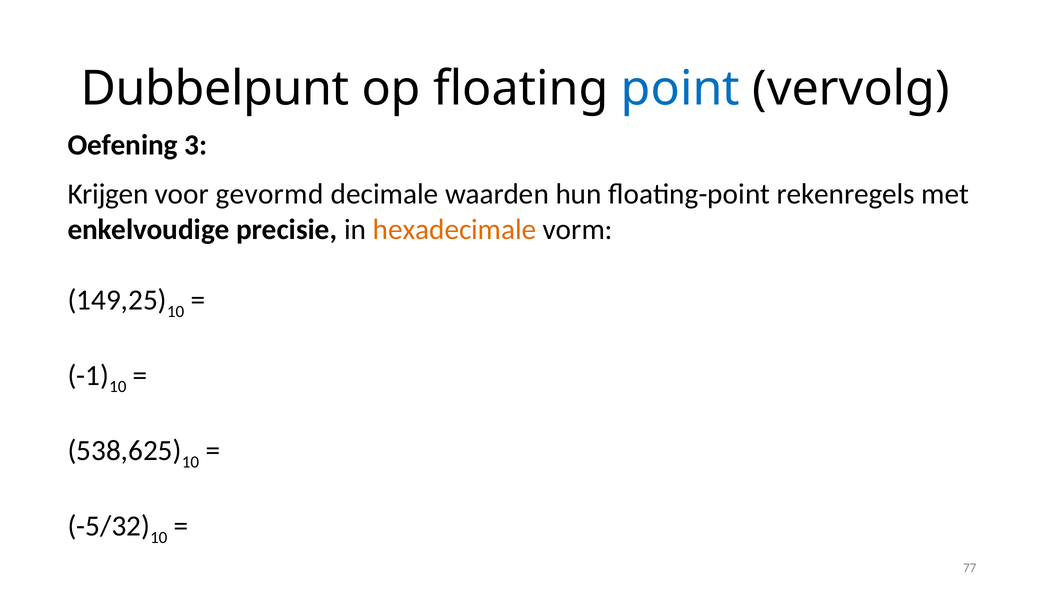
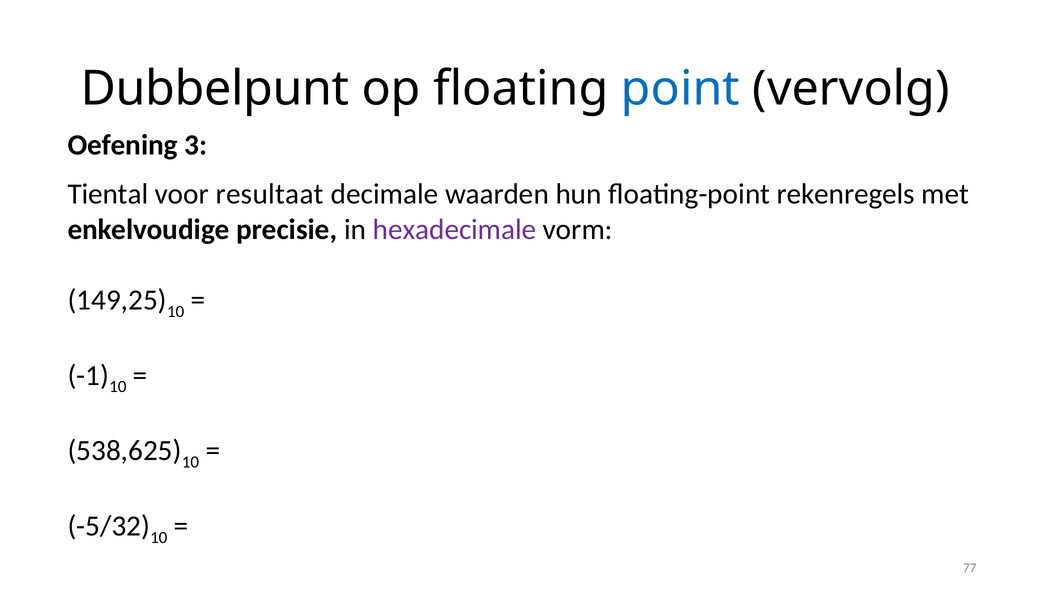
Krijgen: Krijgen -> Tiental
gevormd: gevormd -> resultaat
hexadecimale colour: orange -> purple
